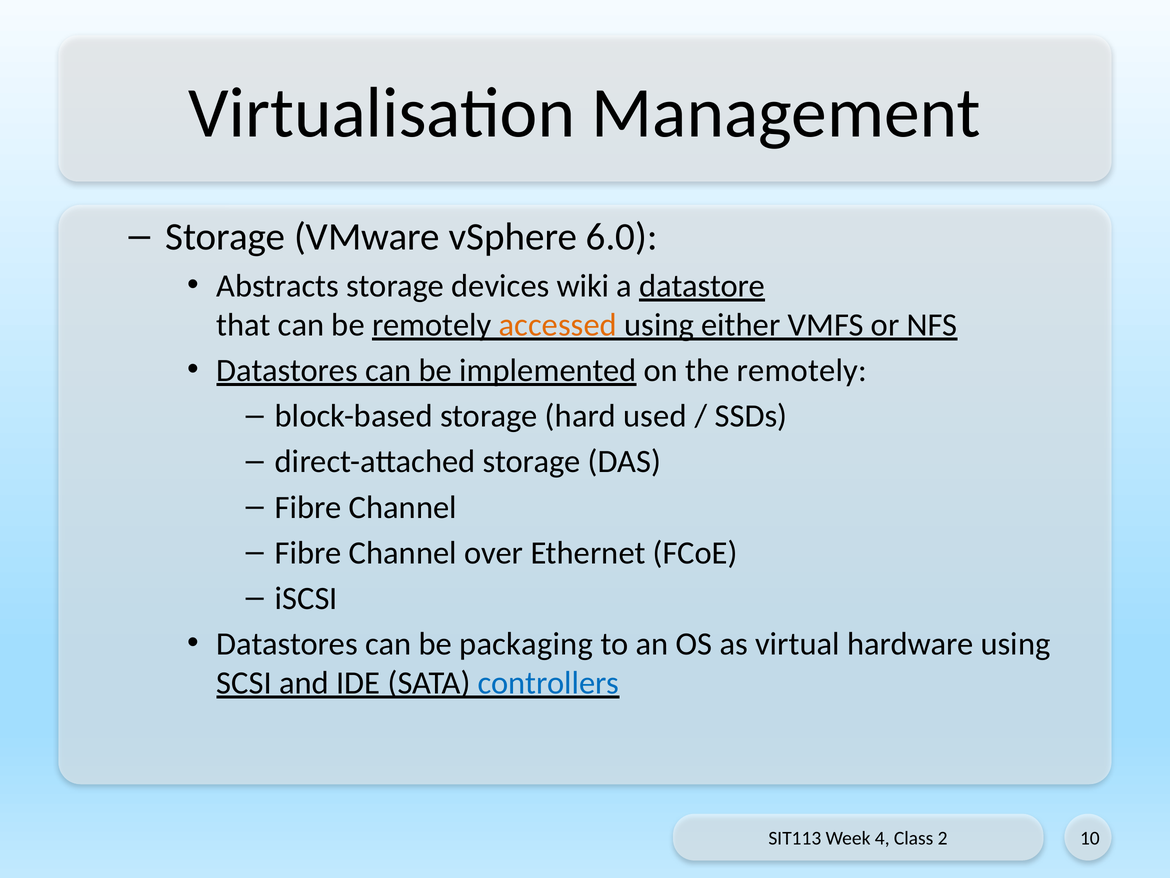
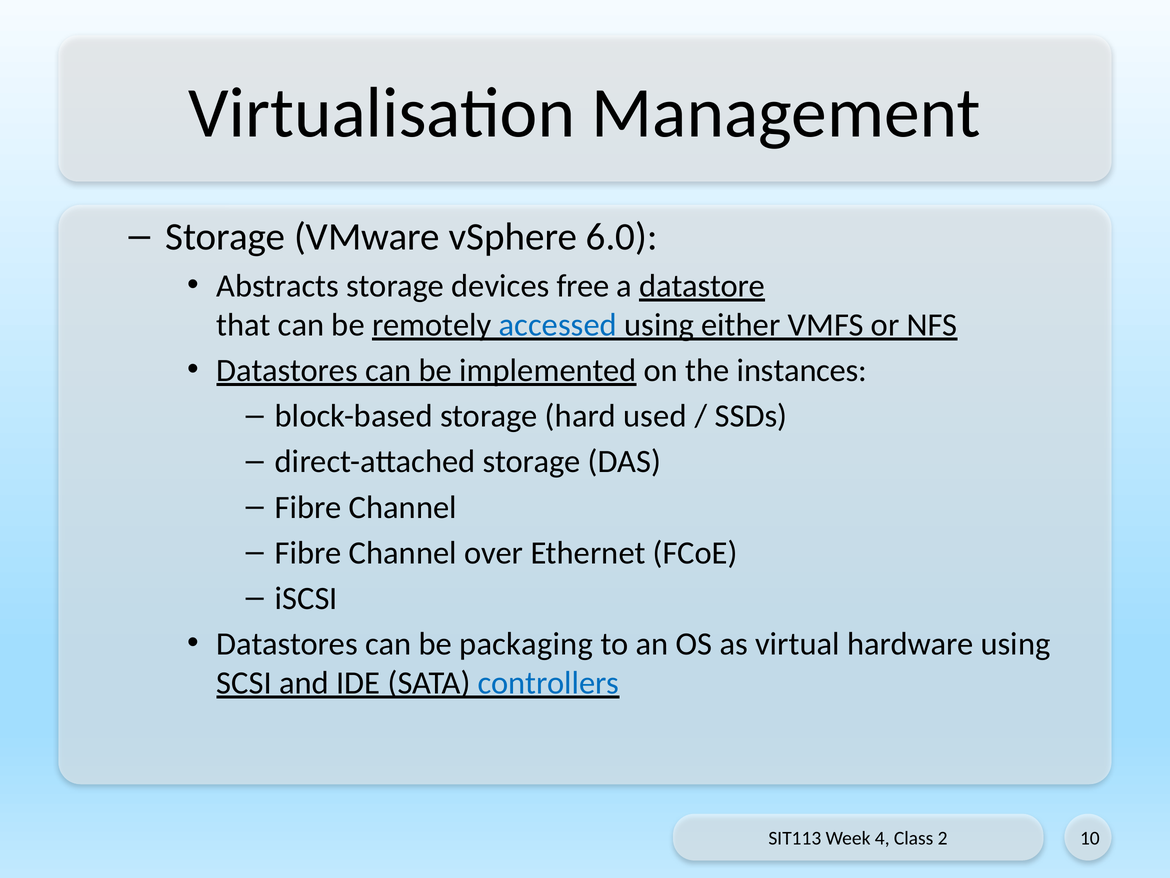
wiki: wiki -> free
accessed colour: orange -> blue
the remotely: remotely -> instances
